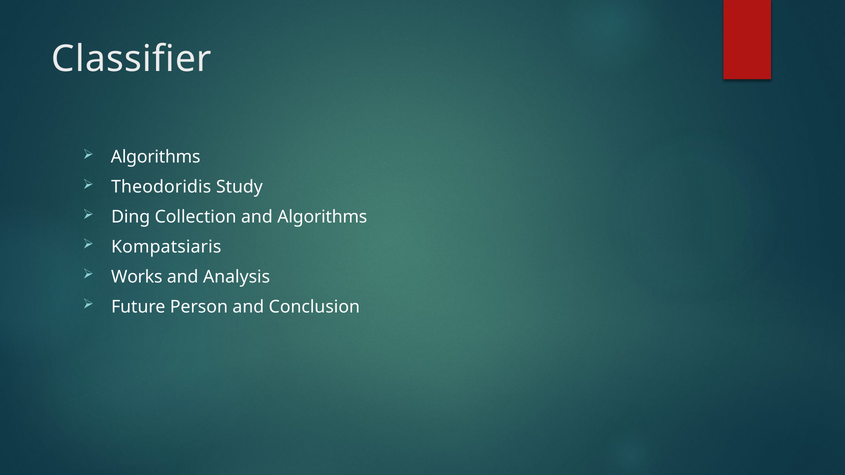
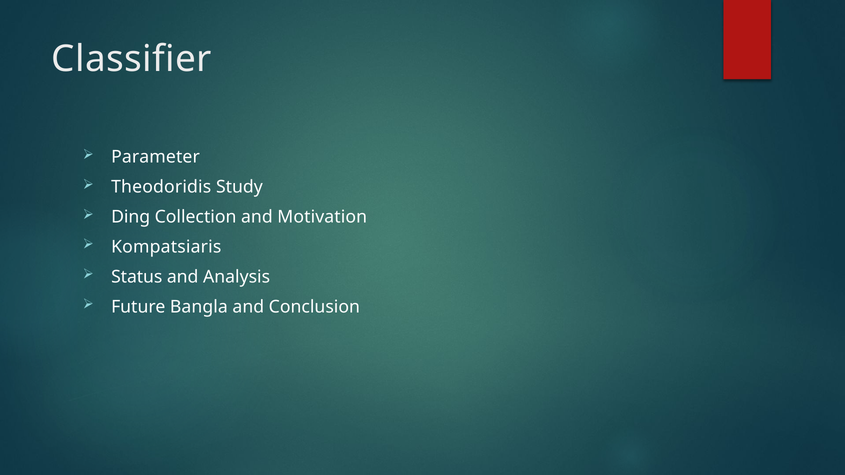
Algorithms at (156, 157): Algorithms -> Parameter
and Algorithms: Algorithms -> Motivation
Works: Works -> Status
Person: Person -> Bangla
